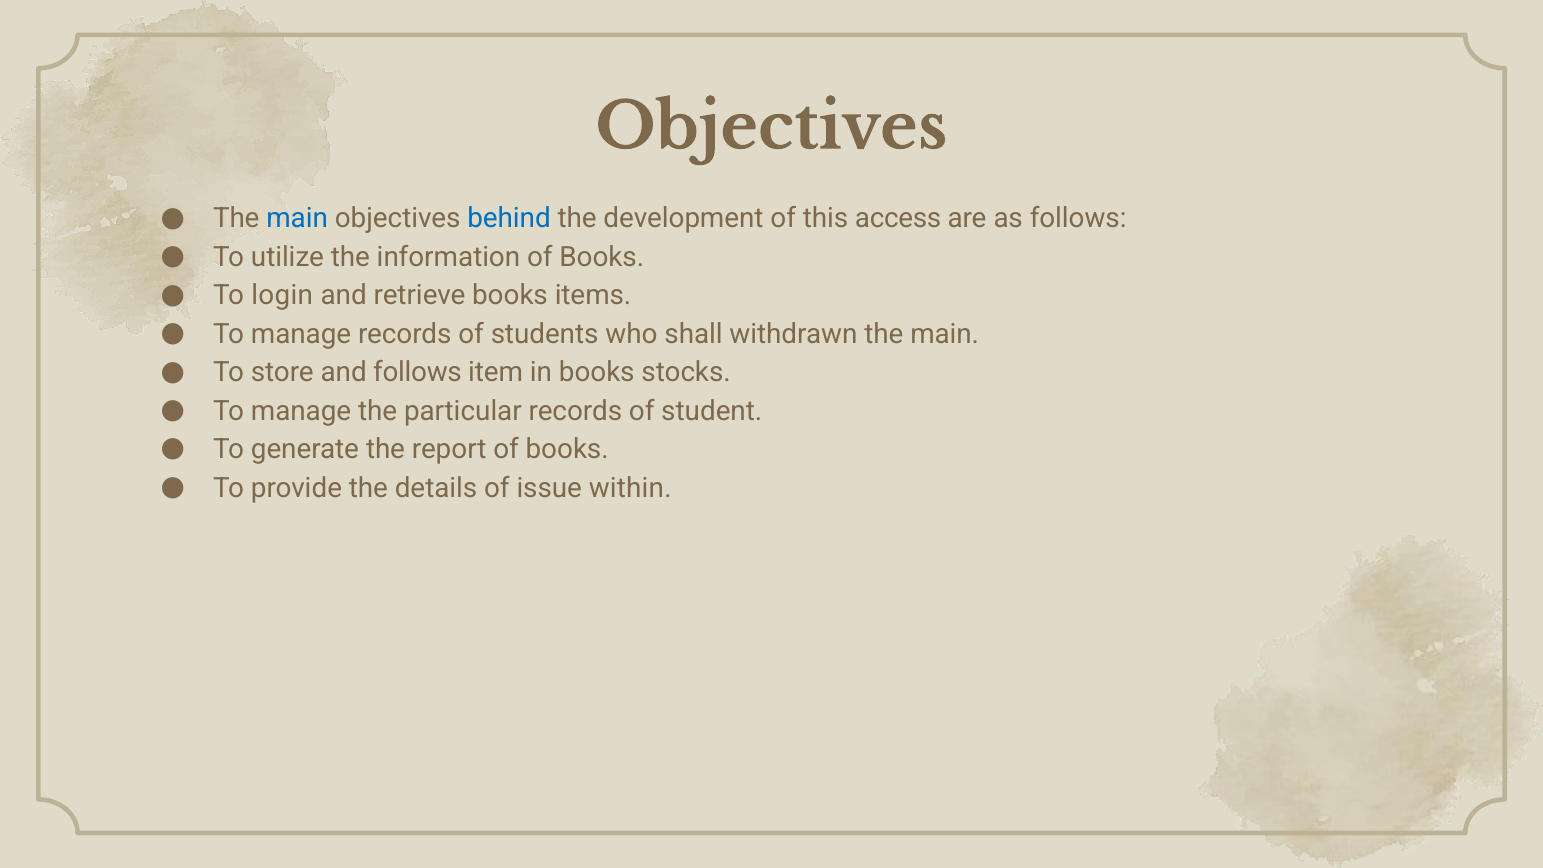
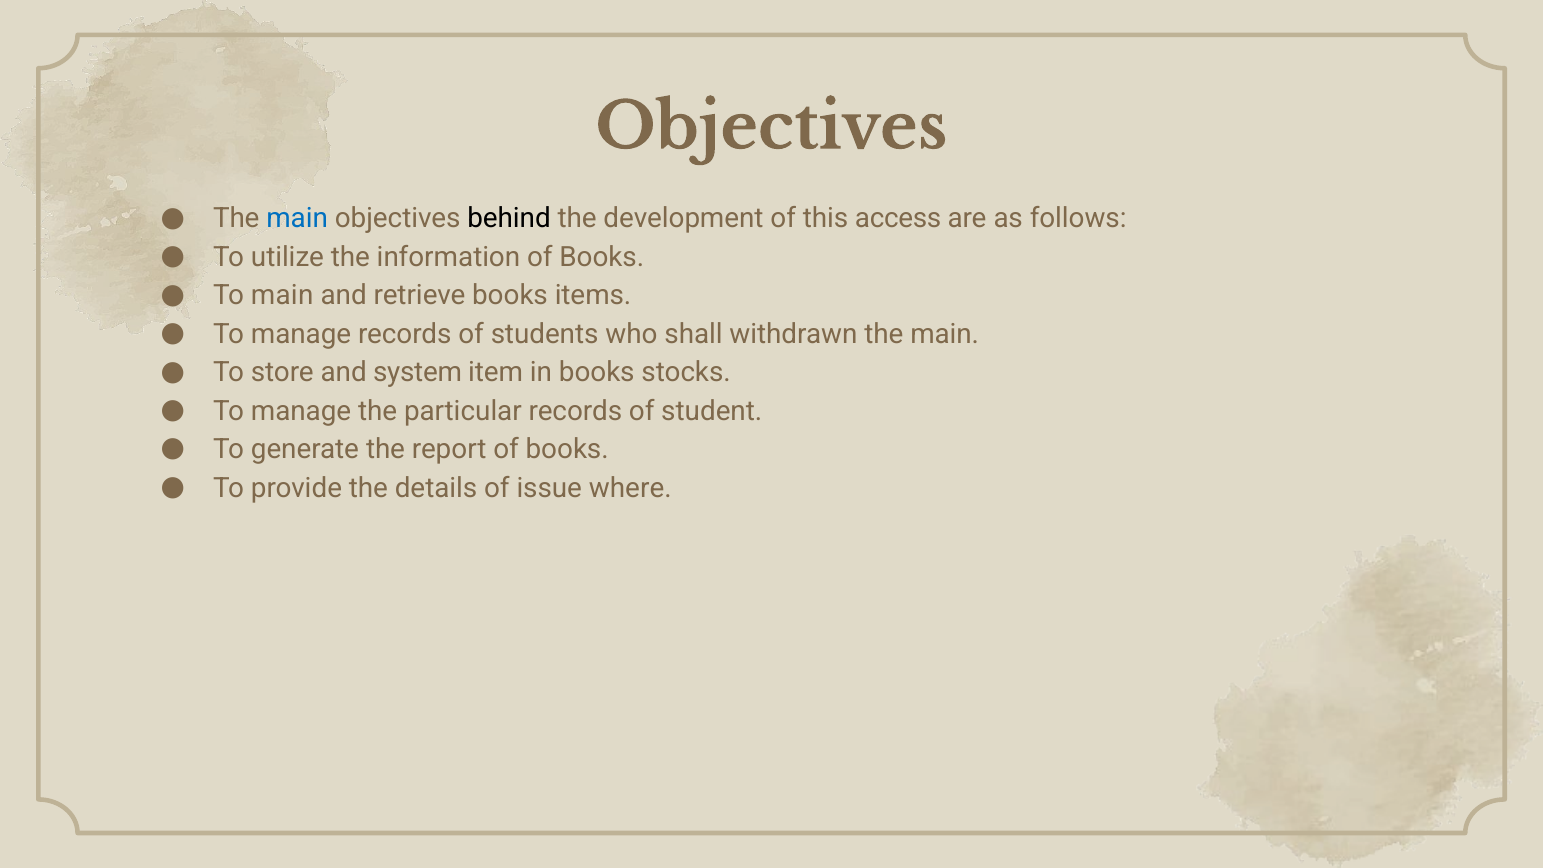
behind colour: blue -> black
To login: login -> main
and follows: follows -> system
within: within -> where
